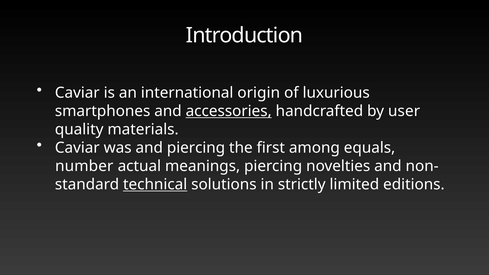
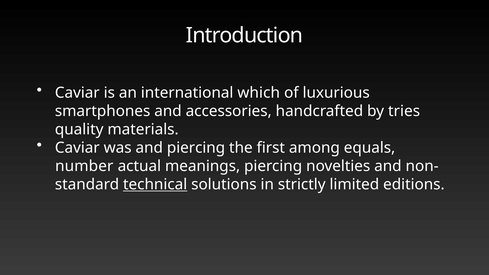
origin: origin -> which
accessories underline: present -> none
user: user -> tries
